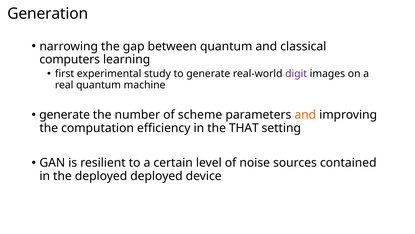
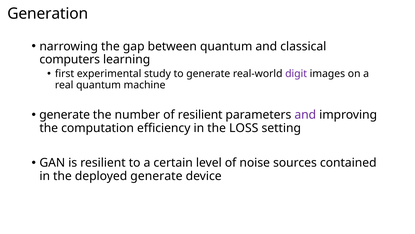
of scheme: scheme -> resilient
and at (305, 115) colour: orange -> purple
THAT: THAT -> LOSS
deployed deployed: deployed -> generate
